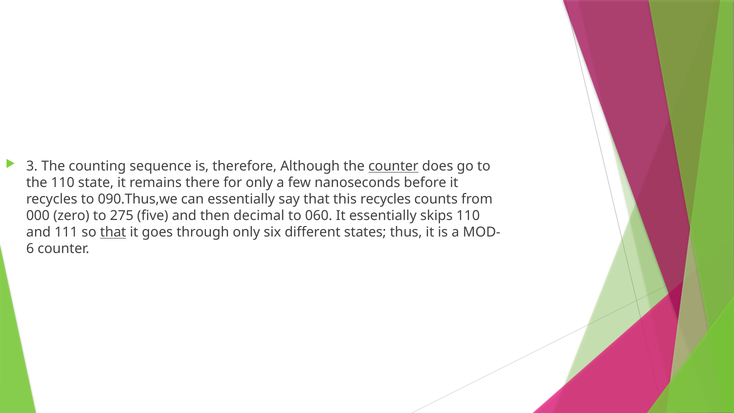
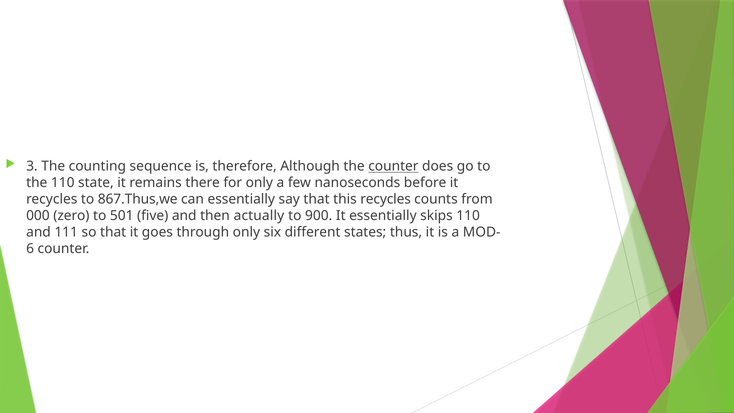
090.Thus,we: 090.Thus,we -> 867.Thus,we
275: 275 -> 501
decimal: decimal -> actually
060: 060 -> 900
that at (113, 232) underline: present -> none
